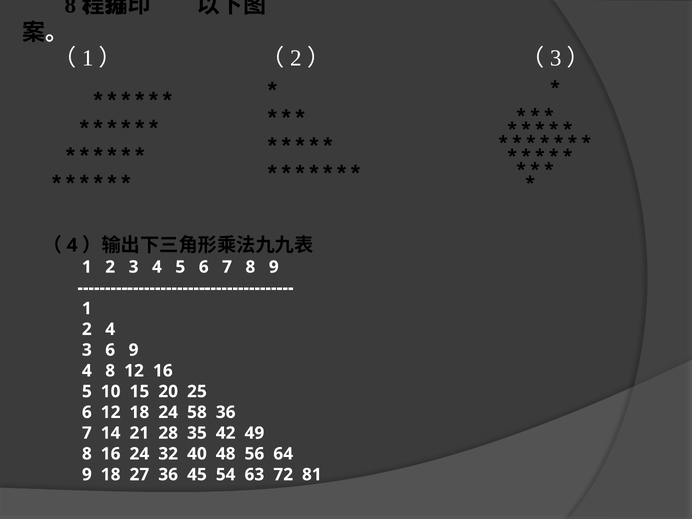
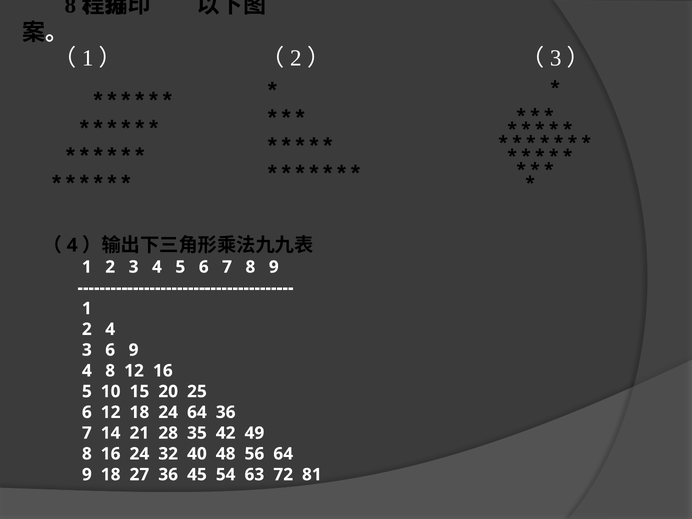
24 58: 58 -> 64
